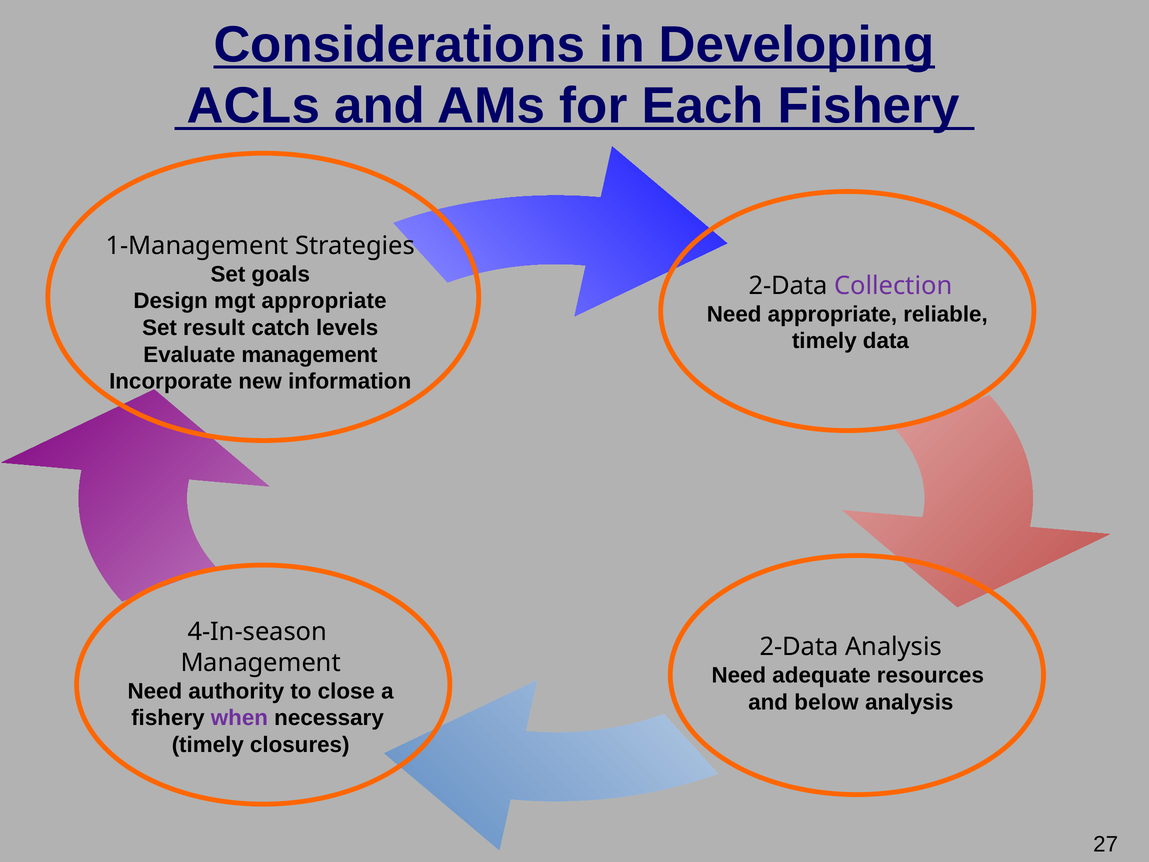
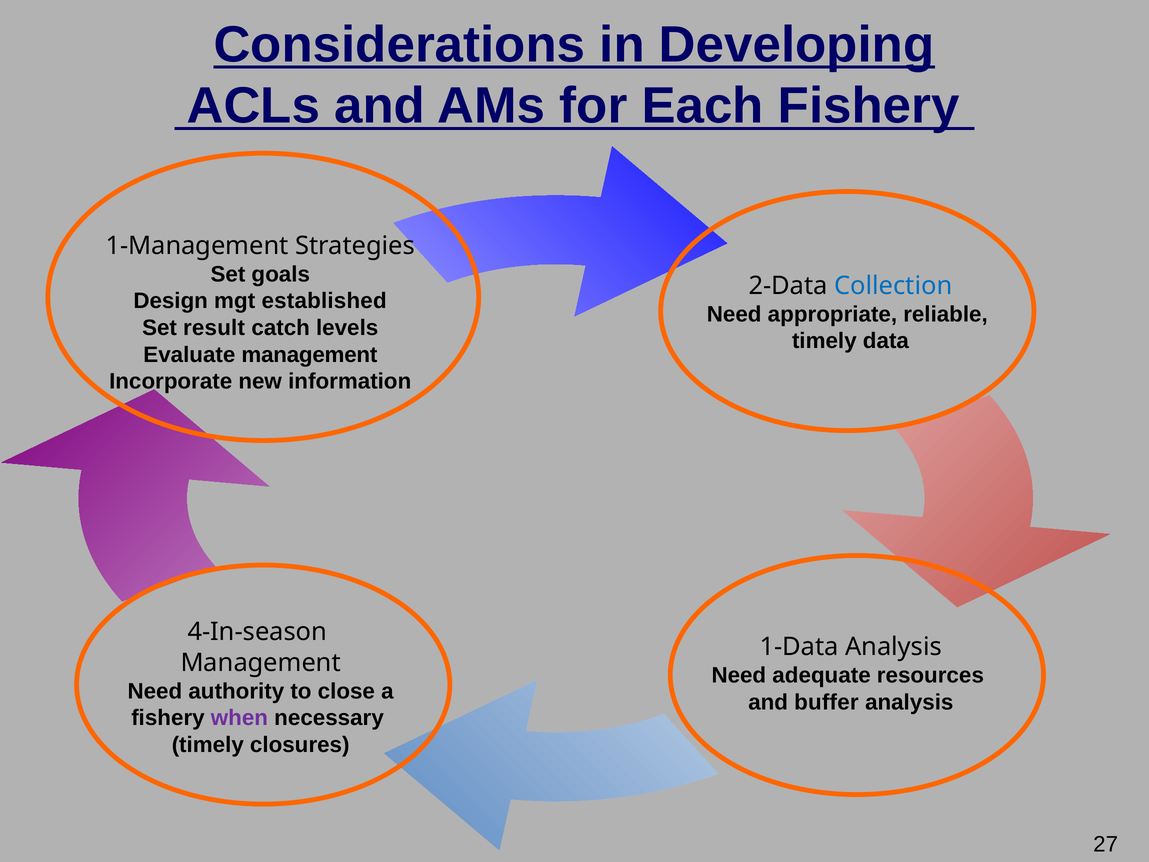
Collection colour: purple -> blue
mgt appropriate: appropriate -> established
2-Data at (799, 647): 2-Data -> 1-Data
below: below -> buffer
